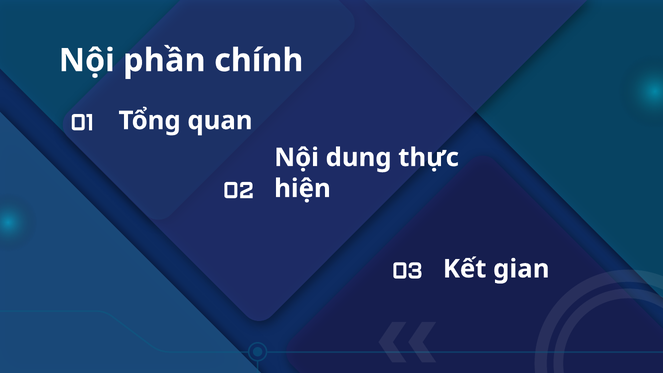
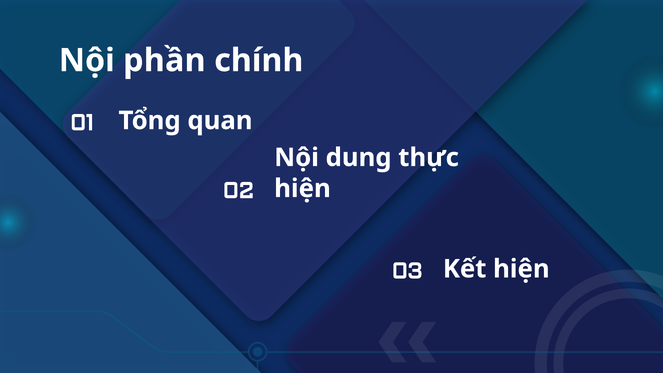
Kết gian: gian -> hiện
